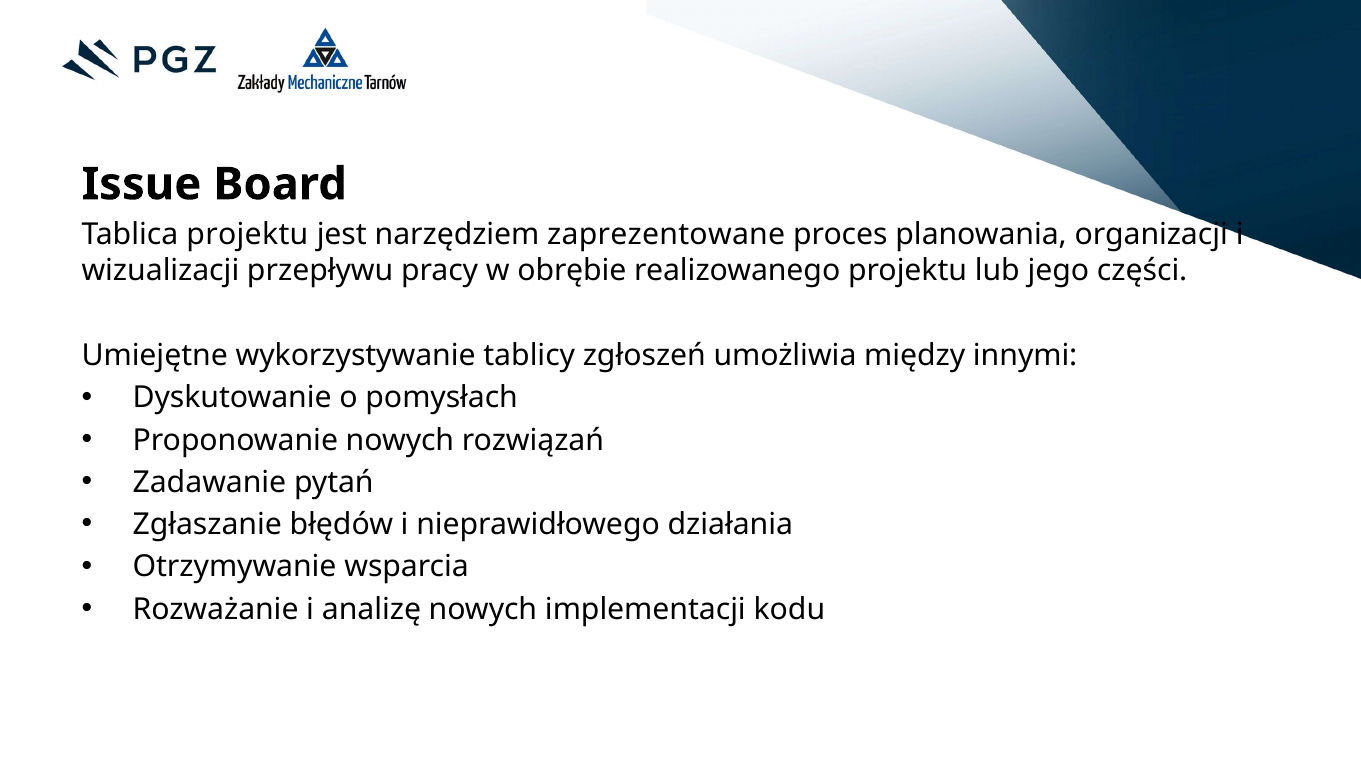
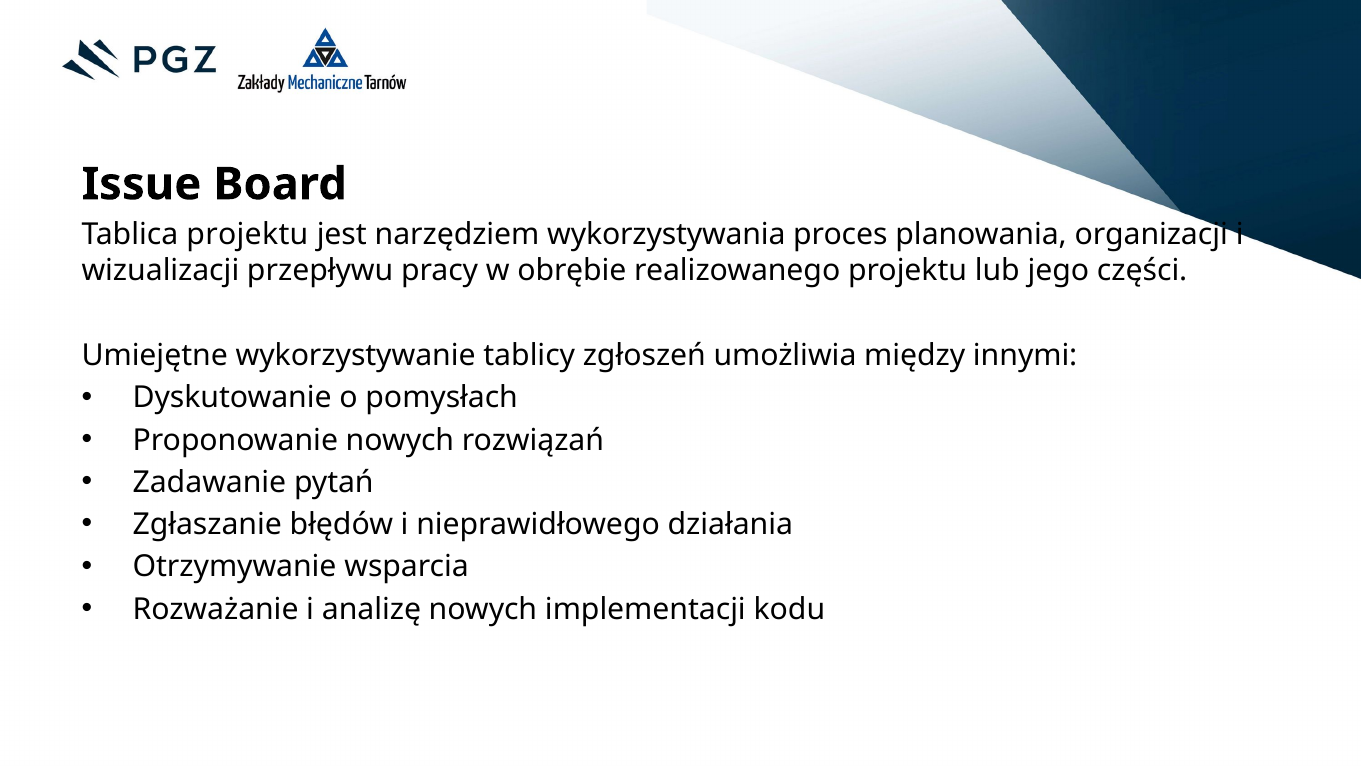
zaprezentowane: zaprezentowane -> wykorzystywania
